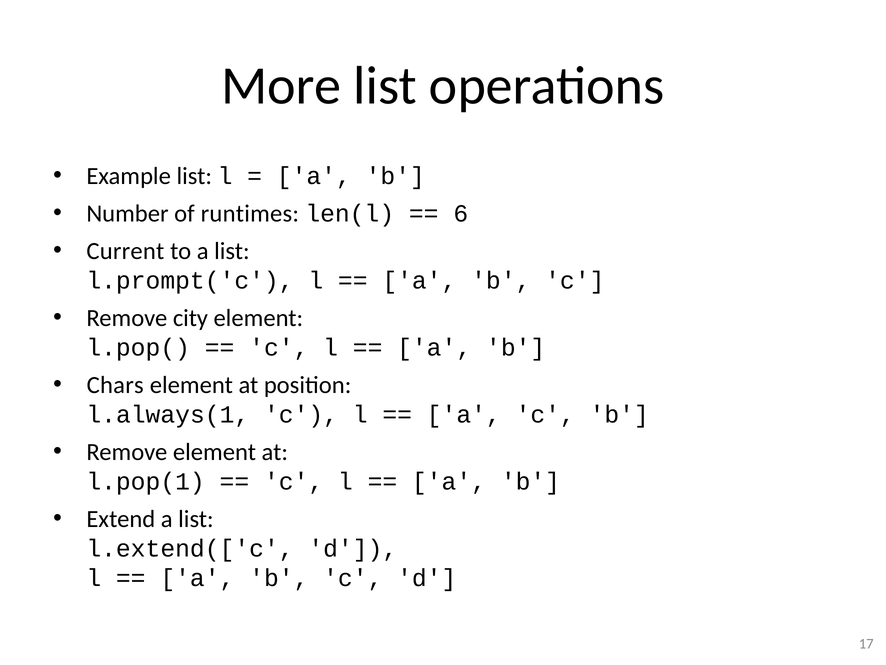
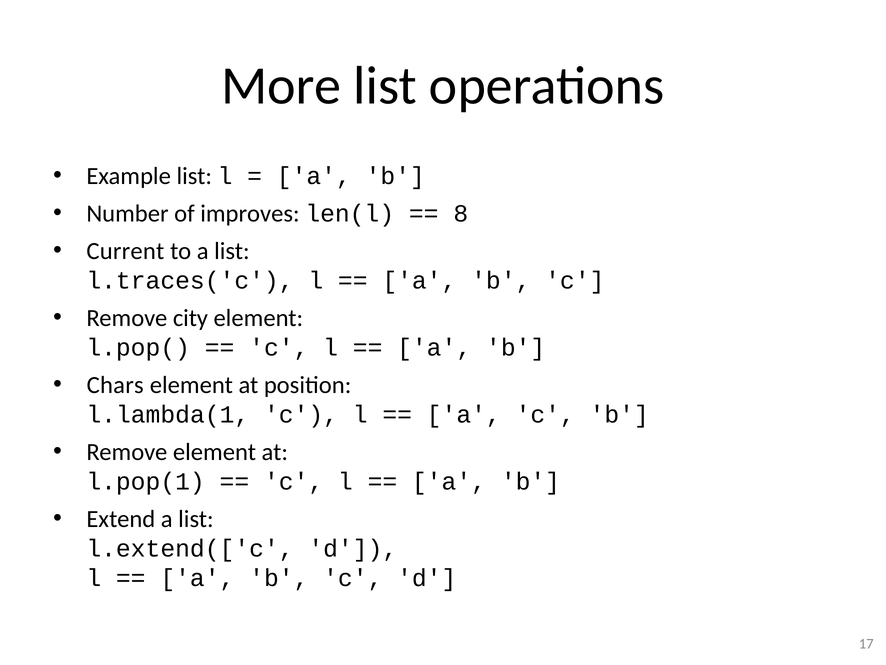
runtimes: runtimes -> improves
6: 6 -> 8
l.prompt('c: l.prompt('c -> l.traces('c
l.always(1: l.always(1 -> l.lambda(1
